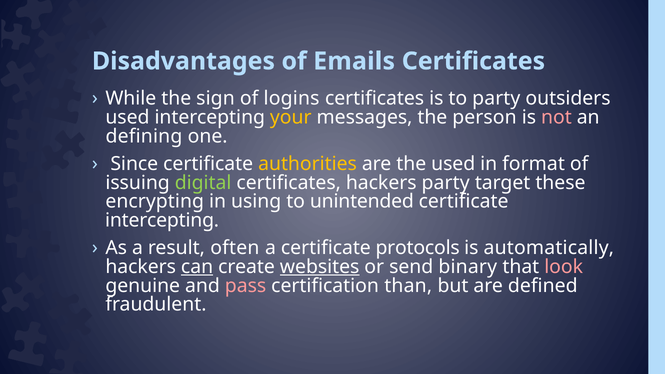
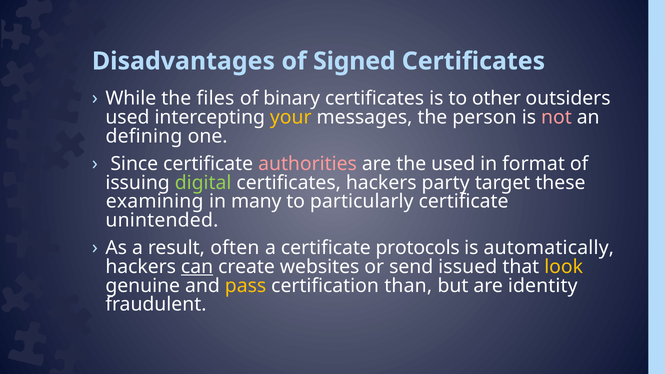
Emails: Emails -> Signed
sign: sign -> files
logins: logins -> binary
to party: party -> other
authorities colour: yellow -> pink
encrypting: encrypting -> examining
using: using -> many
unintended: unintended -> particularly
intercepting at (162, 220): intercepting -> unintended
websites underline: present -> none
binary: binary -> issued
look colour: pink -> yellow
pass colour: pink -> yellow
defined: defined -> identity
